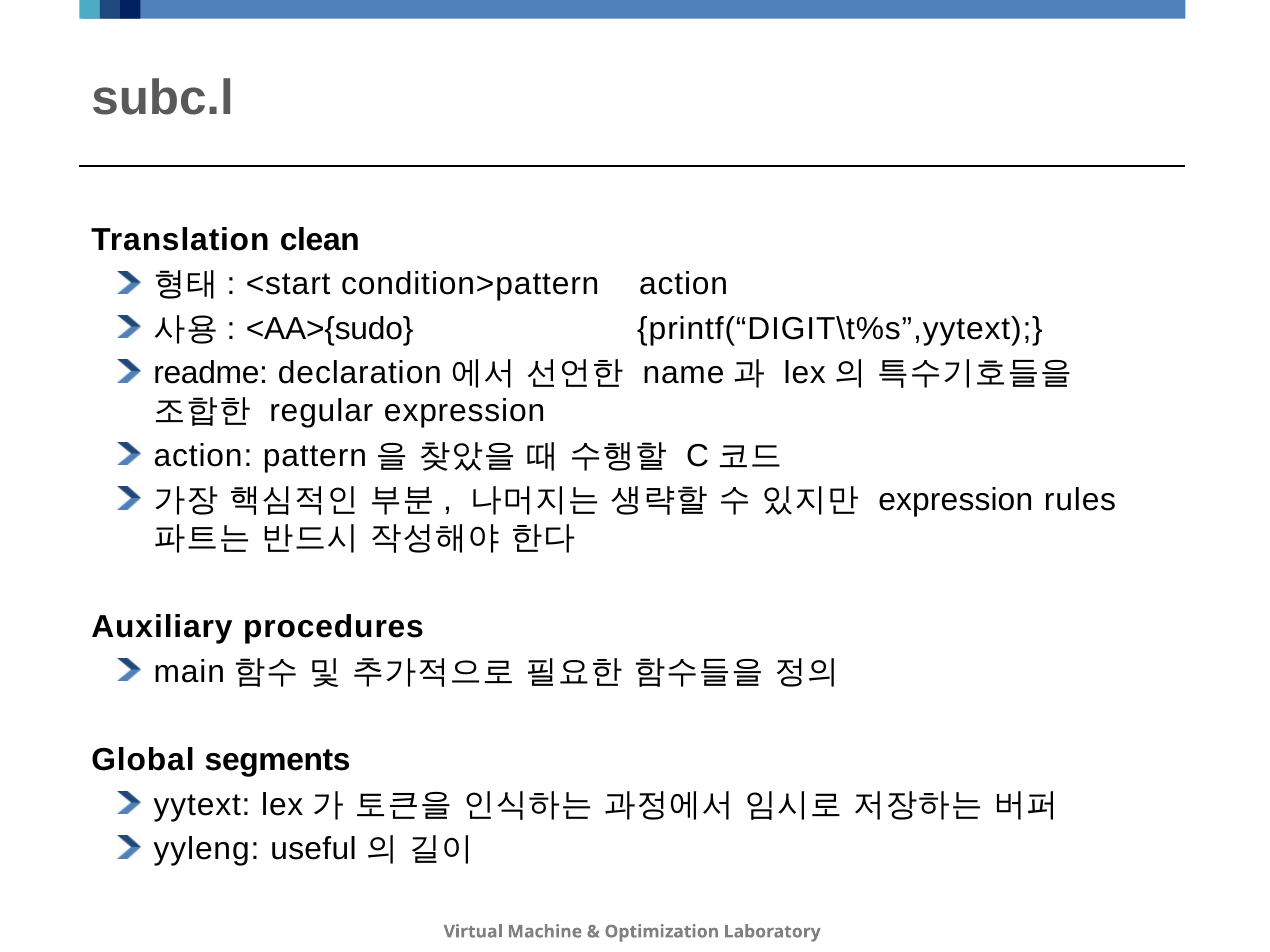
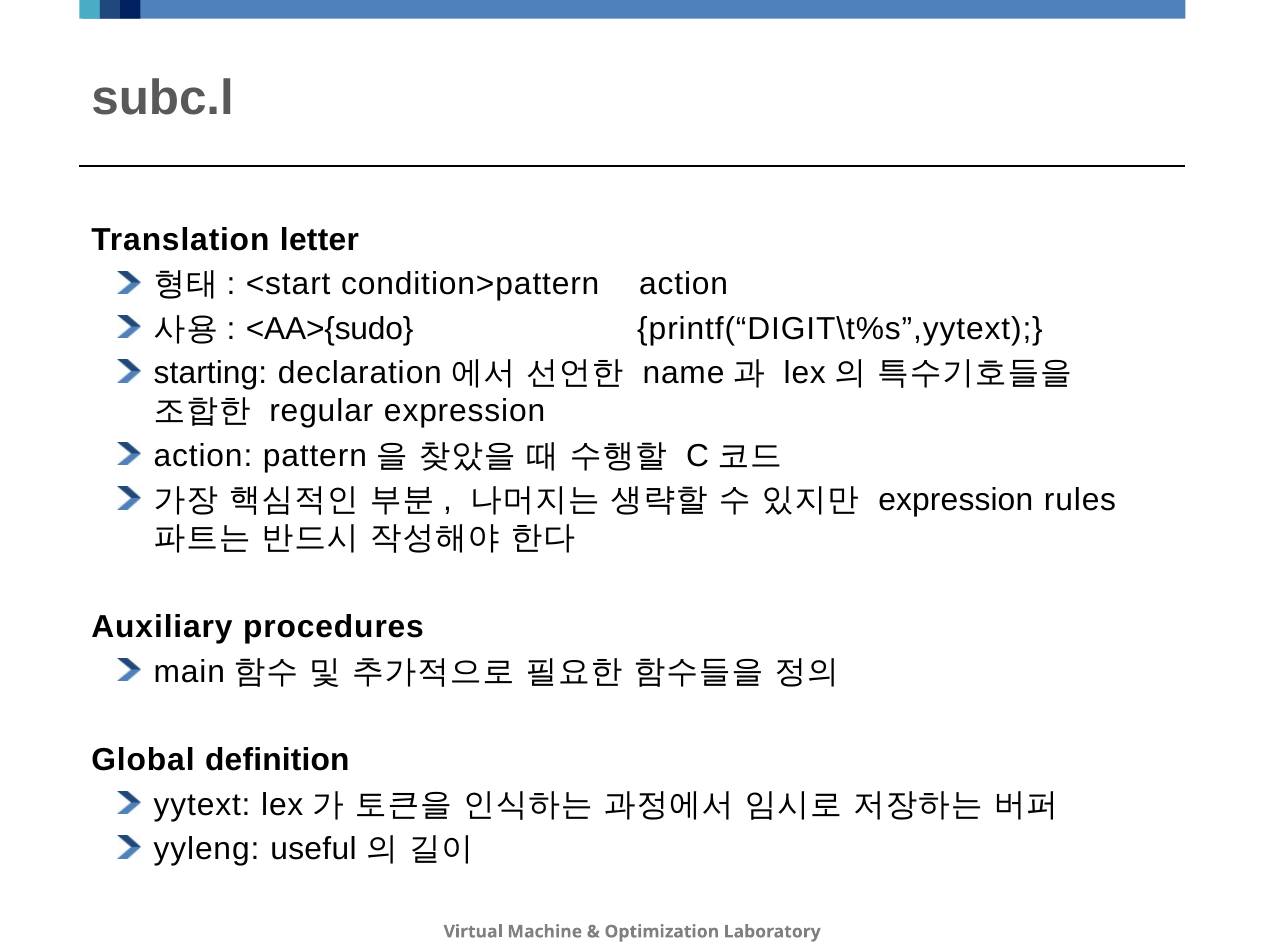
clean: clean -> letter
readme: readme -> starting
segments: segments -> definition
